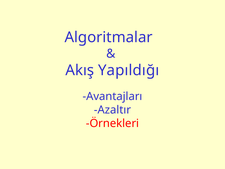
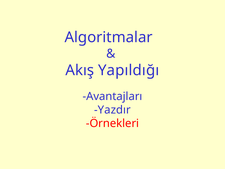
Azaltır: Azaltır -> Yazdır
